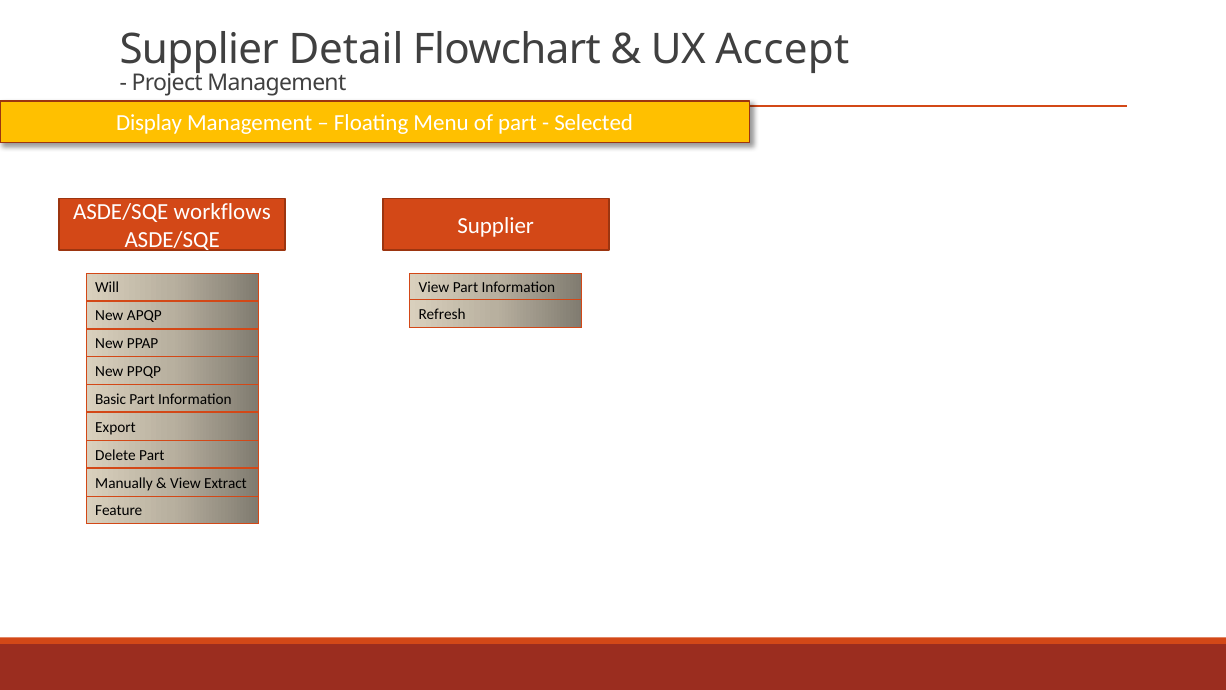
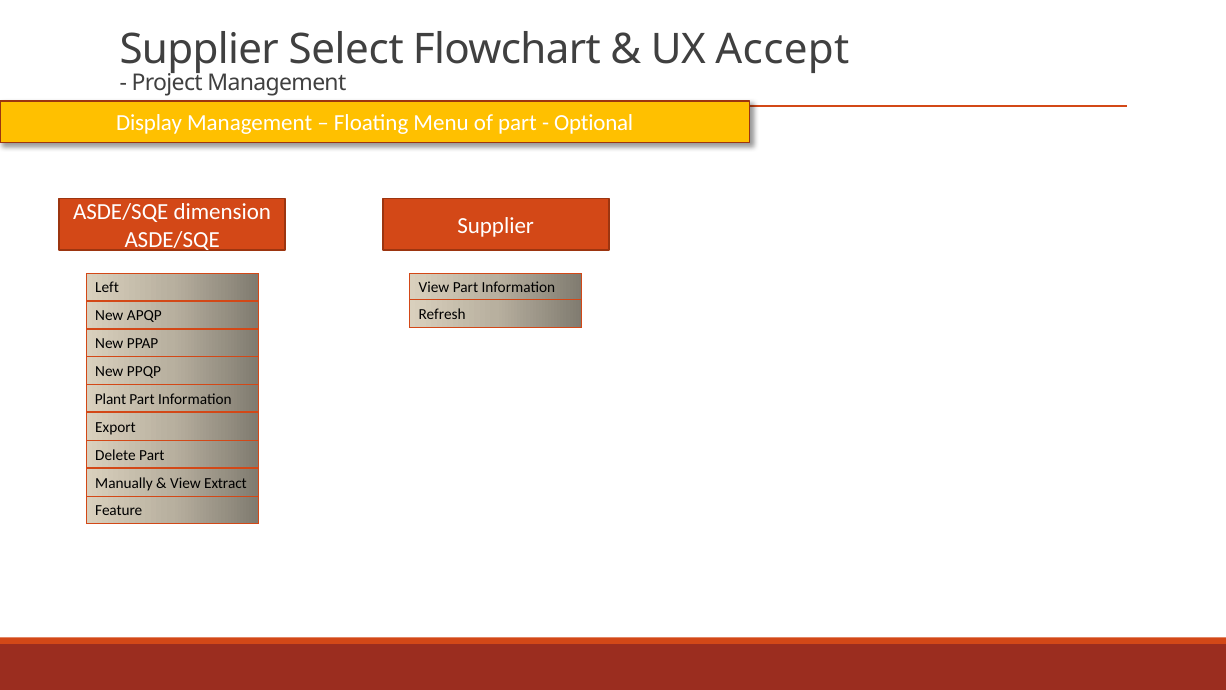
Detail: Detail -> Select
Selected: Selected -> Optional
workflows: workflows -> dimension
Will: Will -> Left
Basic: Basic -> Plant
